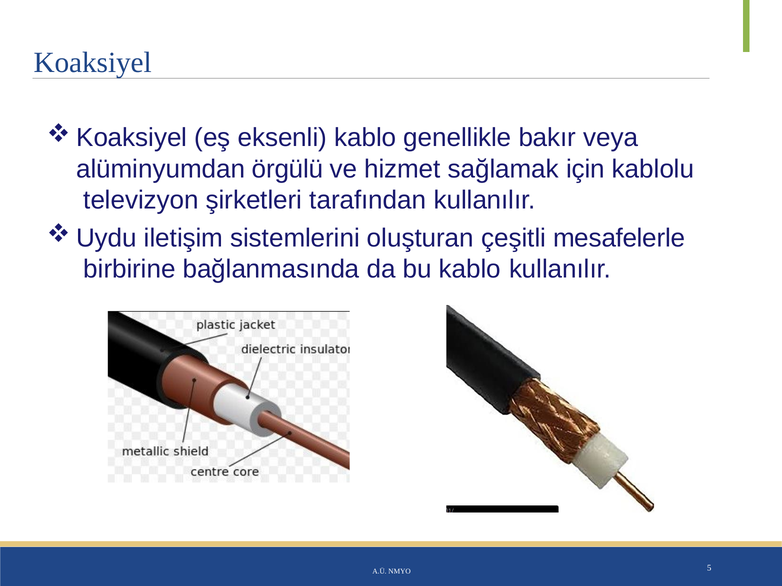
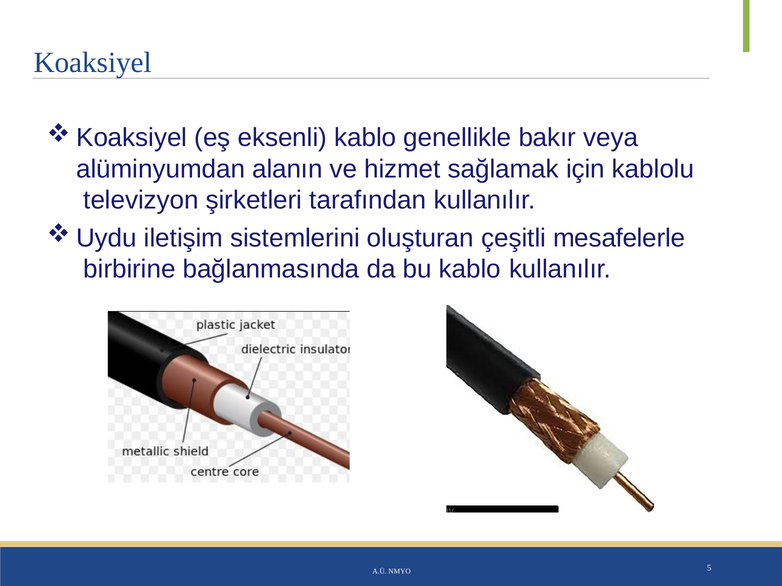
örgülü: örgülü -> alanın
